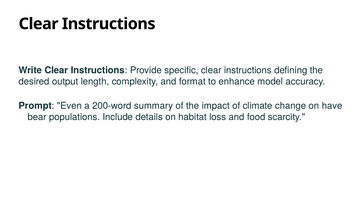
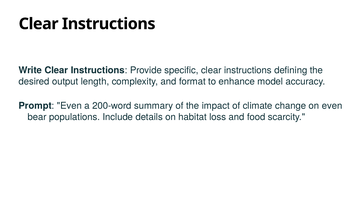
on have: have -> even
